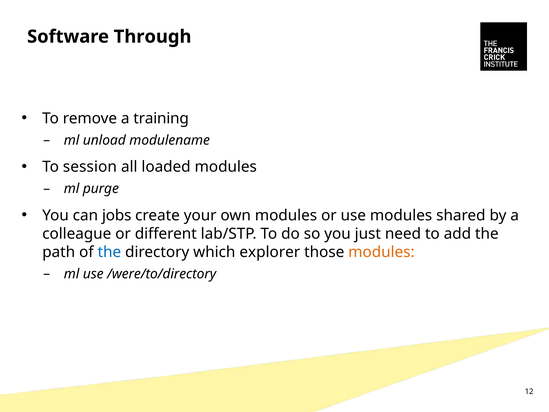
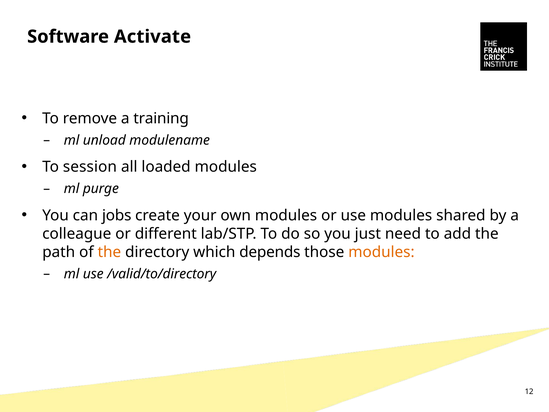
Through: Through -> Activate
the at (109, 252) colour: blue -> orange
explorer: explorer -> depends
/were/to/directory: /were/to/directory -> /valid/to/directory
